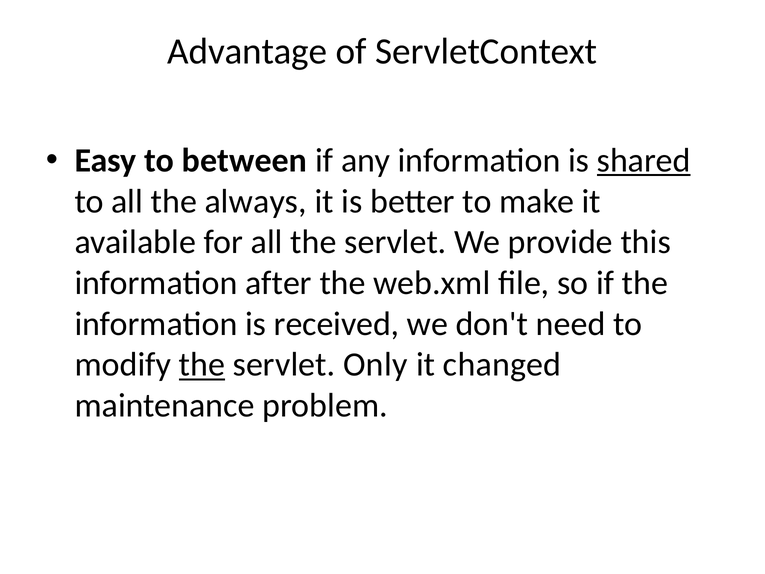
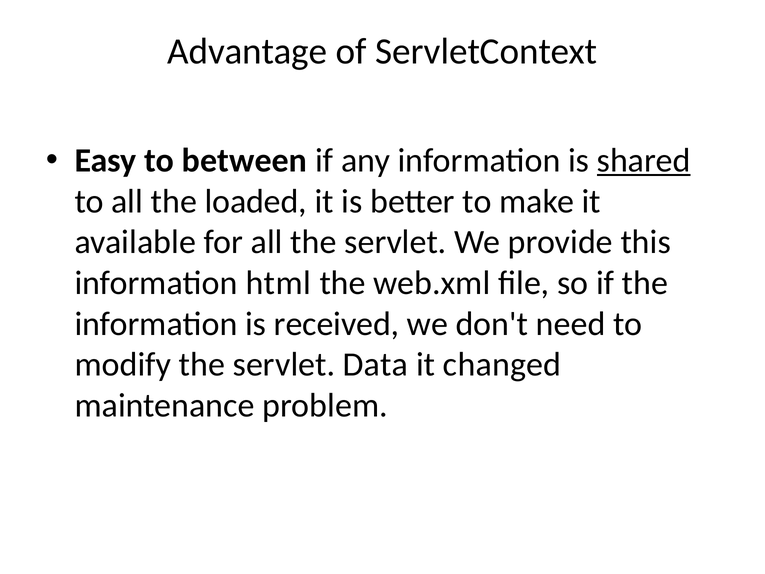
always: always -> loaded
after: after -> html
the at (202, 365) underline: present -> none
Only: Only -> Data
